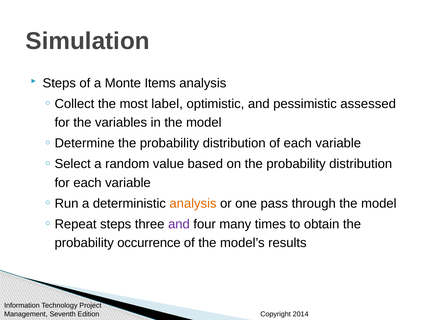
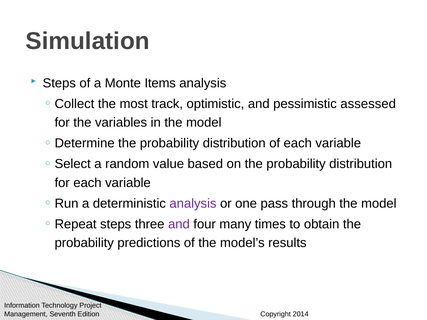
label: label -> track
analysis at (193, 204) colour: orange -> purple
occurrence: occurrence -> predictions
